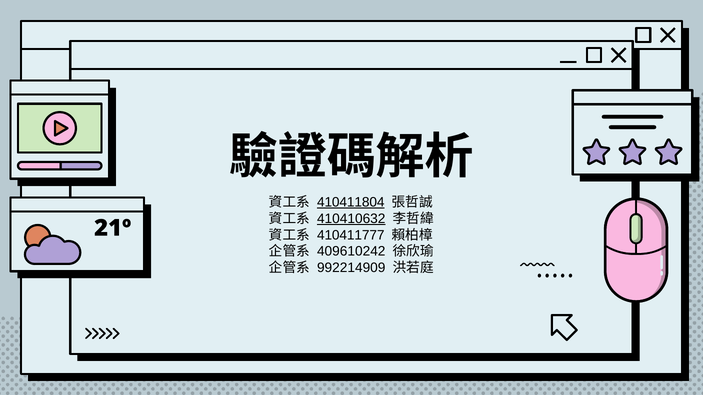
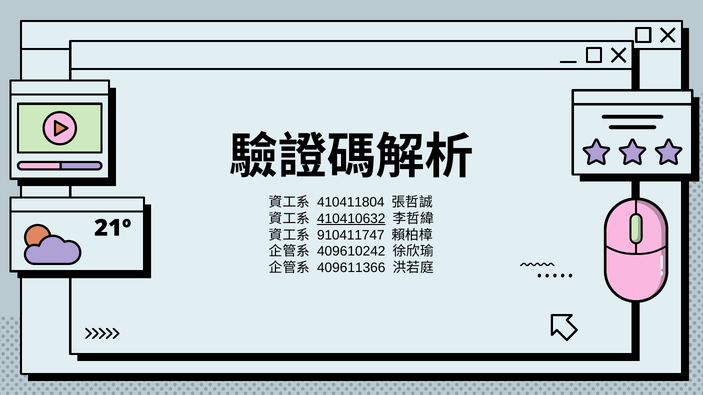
410411804 underline: present -> none
410411777: 410411777 -> 910411747
992214909: 992214909 -> 409611366
